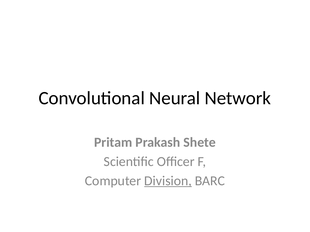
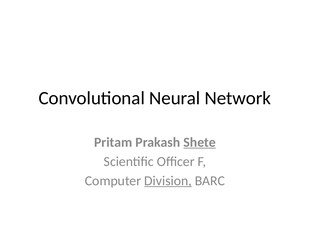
Shete underline: none -> present
